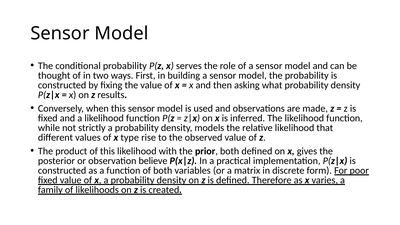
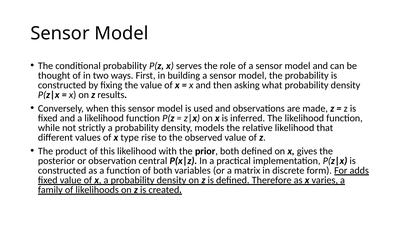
believe: believe -> central
poor: poor -> adds
